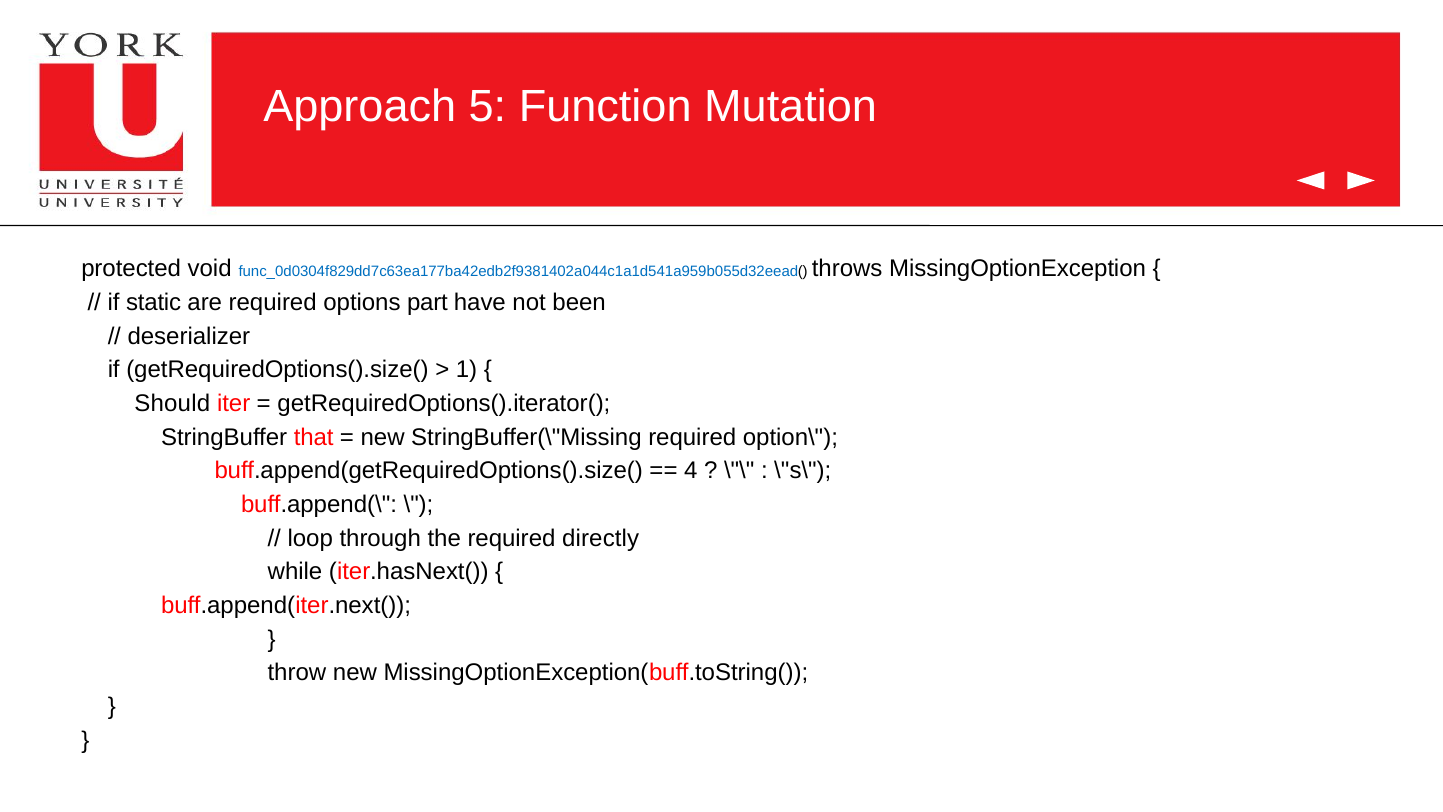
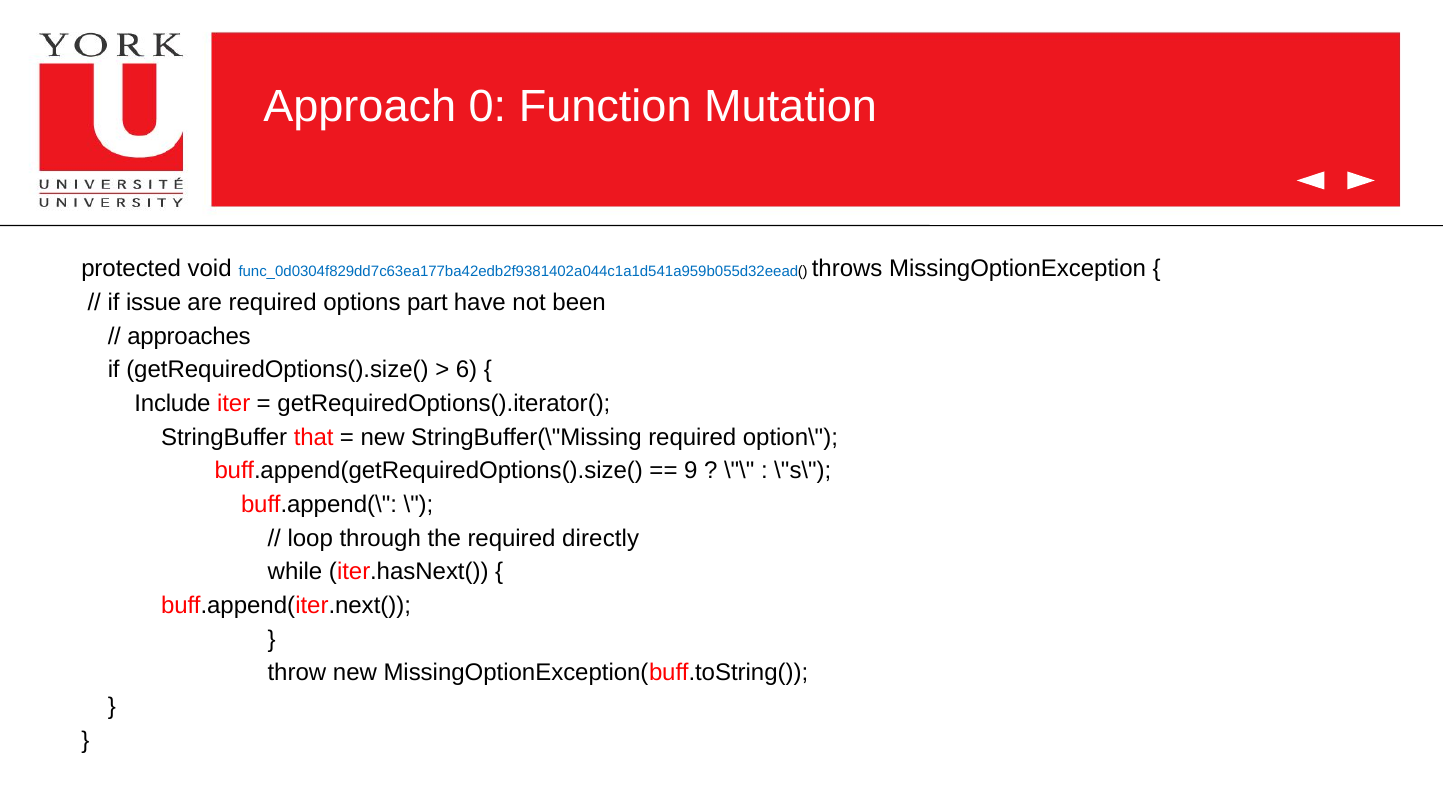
5: 5 -> 0
static: static -> issue
deserializer: deserializer -> approaches
1: 1 -> 6
Should: Should -> Include
4: 4 -> 9
